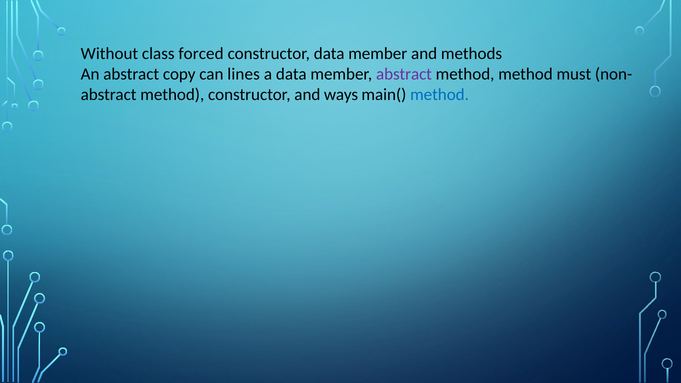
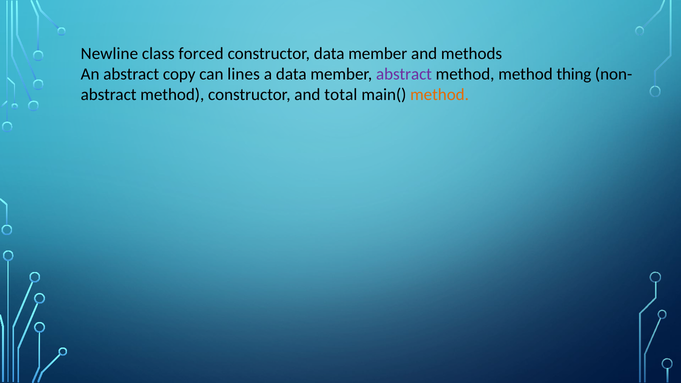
Without: Without -> Newline
must: must -> thing
ways: ways -> total
method at (440, 95) colour: blue -> orange
